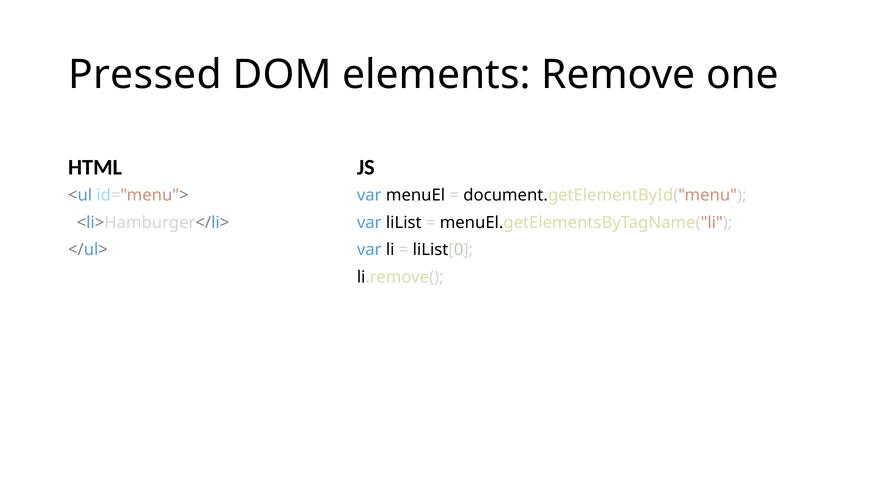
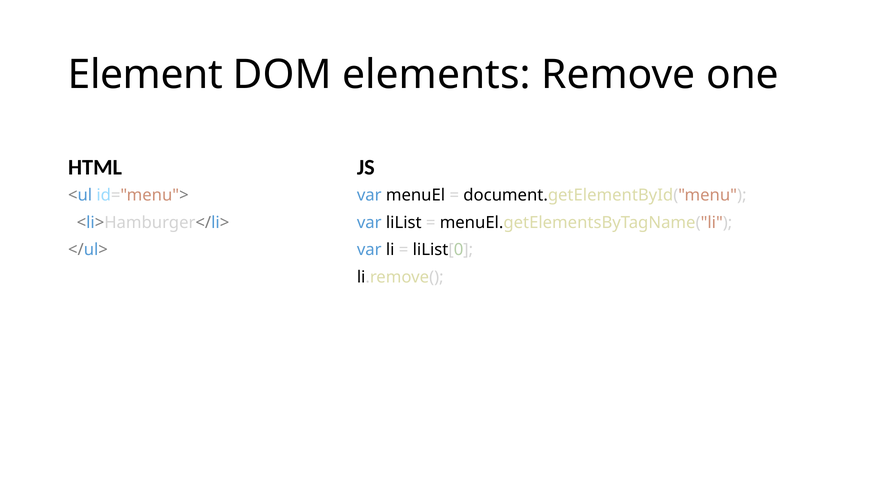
Pressed: Pressed -> Element
